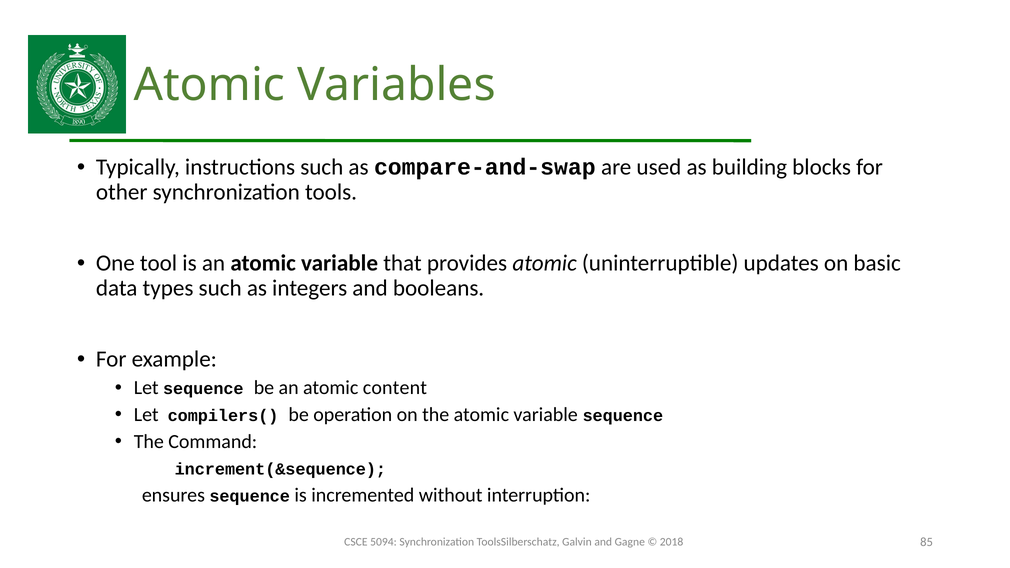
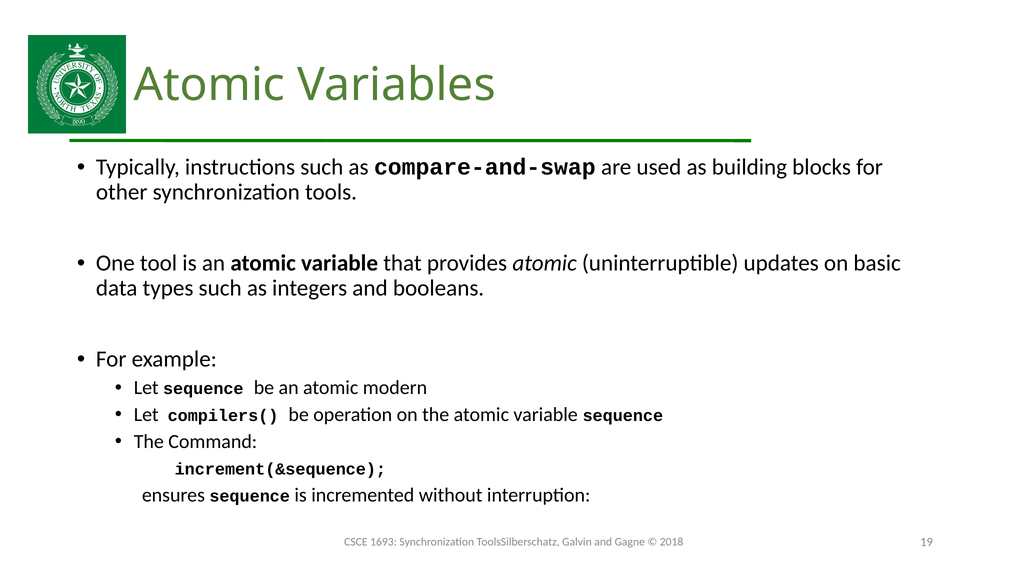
content: content -> modern
5094: 5094 -> 1693
85: 85 -> 19
